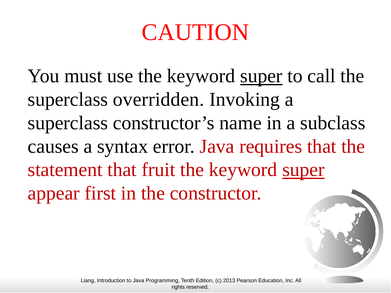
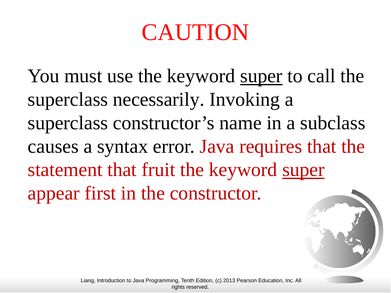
overridden: overridden -> necessarily
